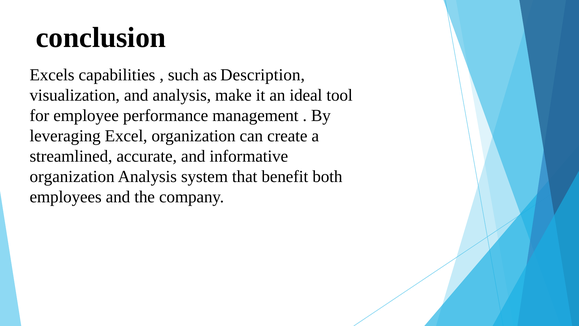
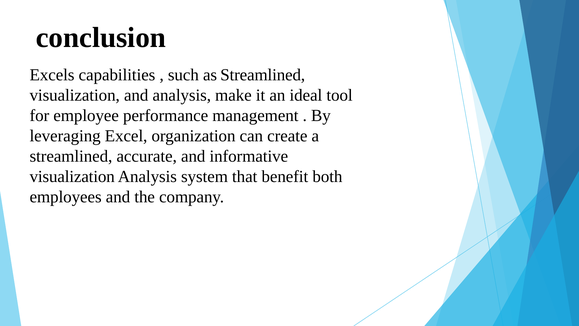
as Description: Description -> Streamlined
organization at (72, 176): organization -> visualization
